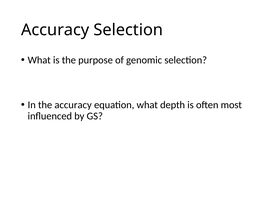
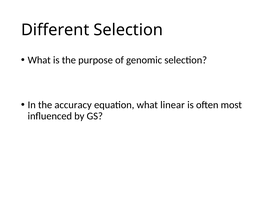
Accuracy at (55, 30): Accuracy -> Different
depth: depth -> linear
